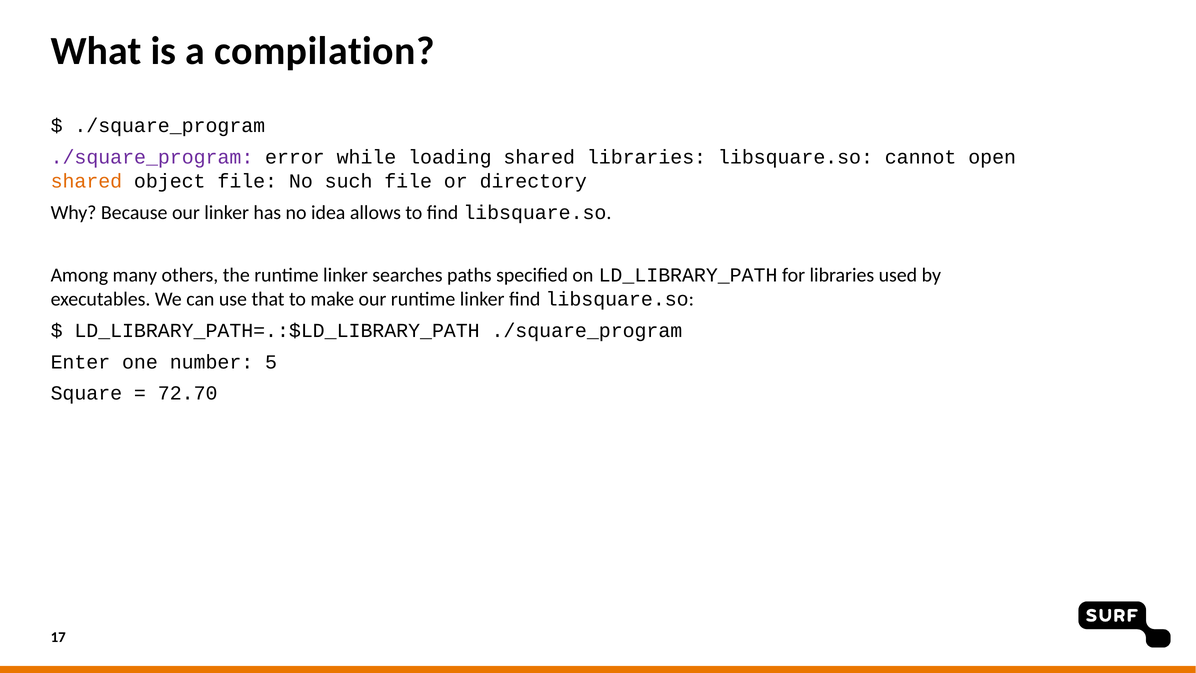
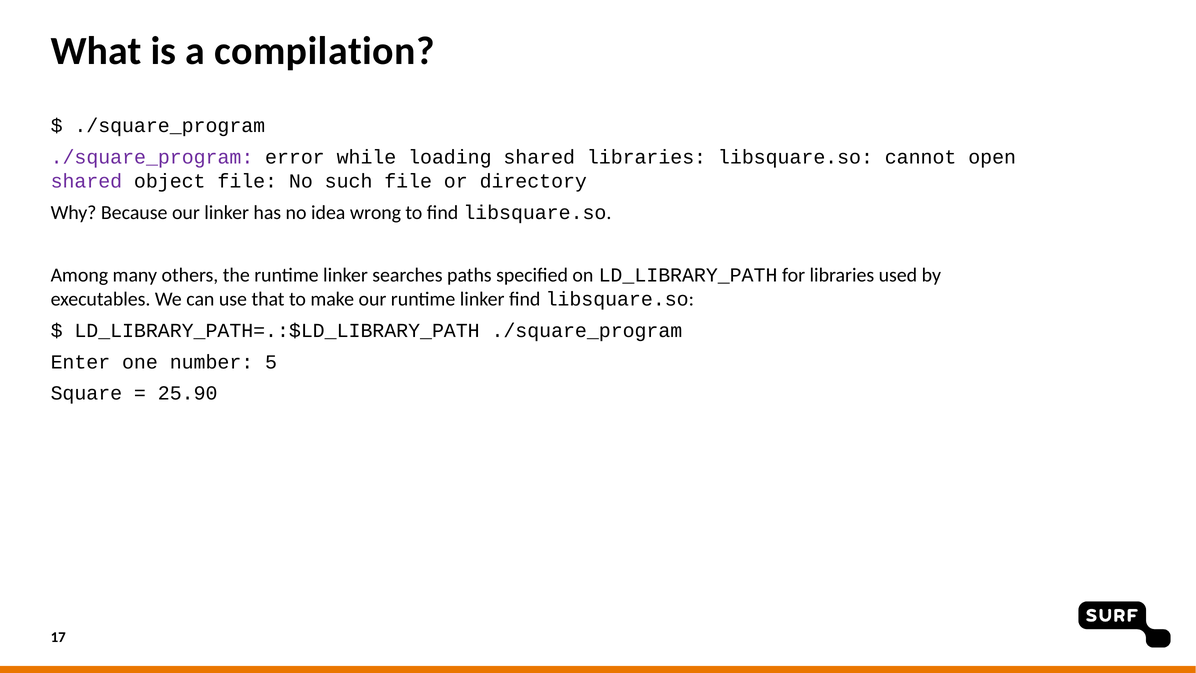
shared at (86, 181) colour: orange -> purple
allows: allows -> wrong
72.70: 72.70 -> 25.90
